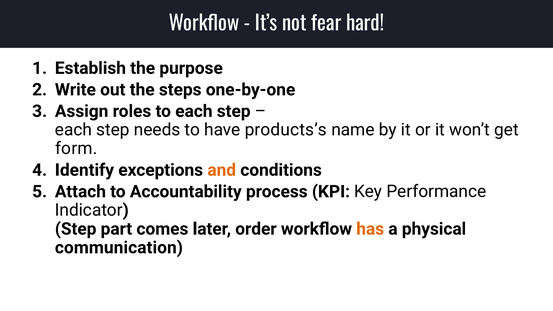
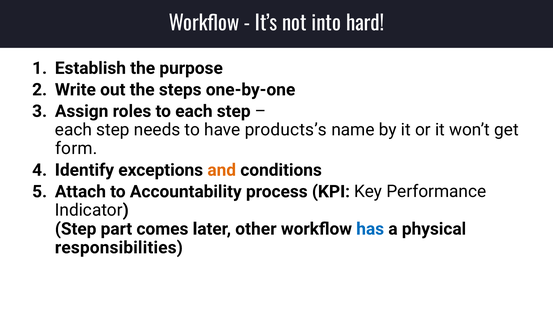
fear: fear -> into
order: order -> other
has colour: orange -> blue
communication: communication -> responsibilities
